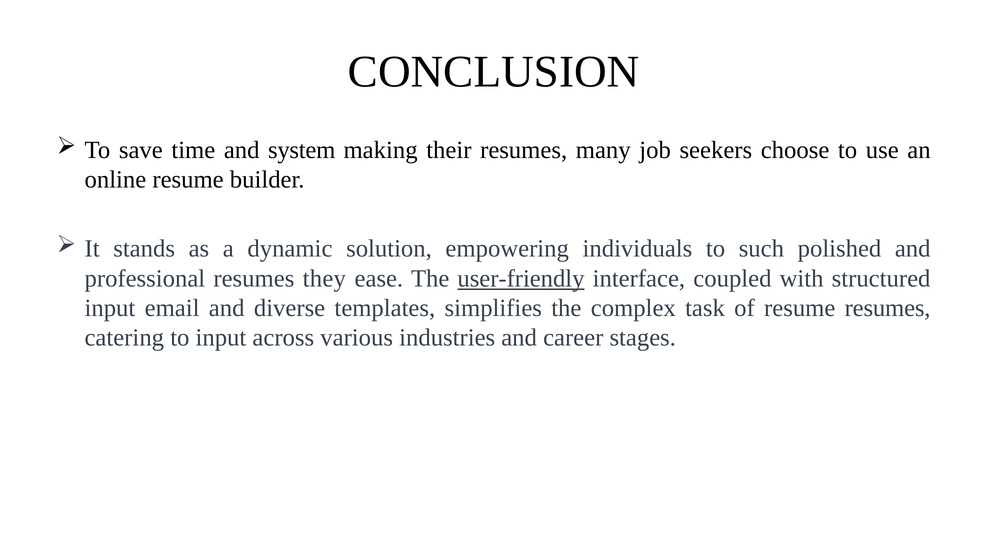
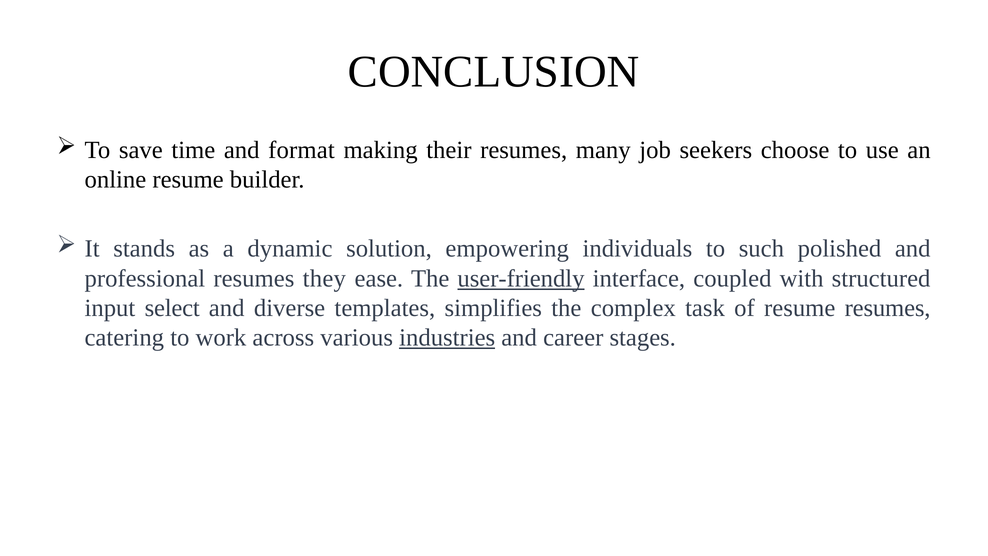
system: system -> format
email: email -> select
to input: input -> work
industries underline: none -> present
